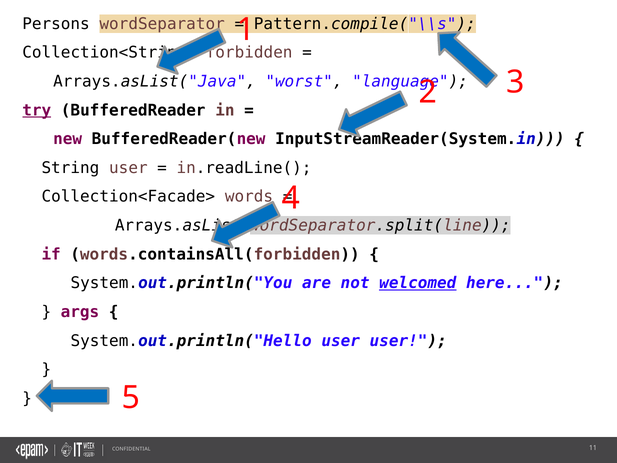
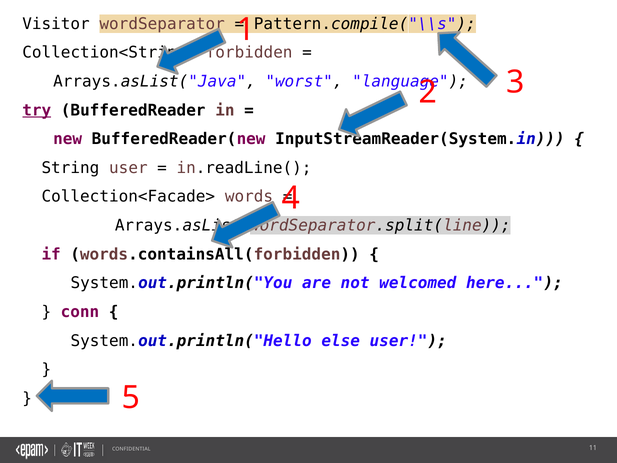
Persons: Persons -> Visitor
welcomed underline: present -> none
args: args -> conn
System.out.println("Hello user: user -> else
